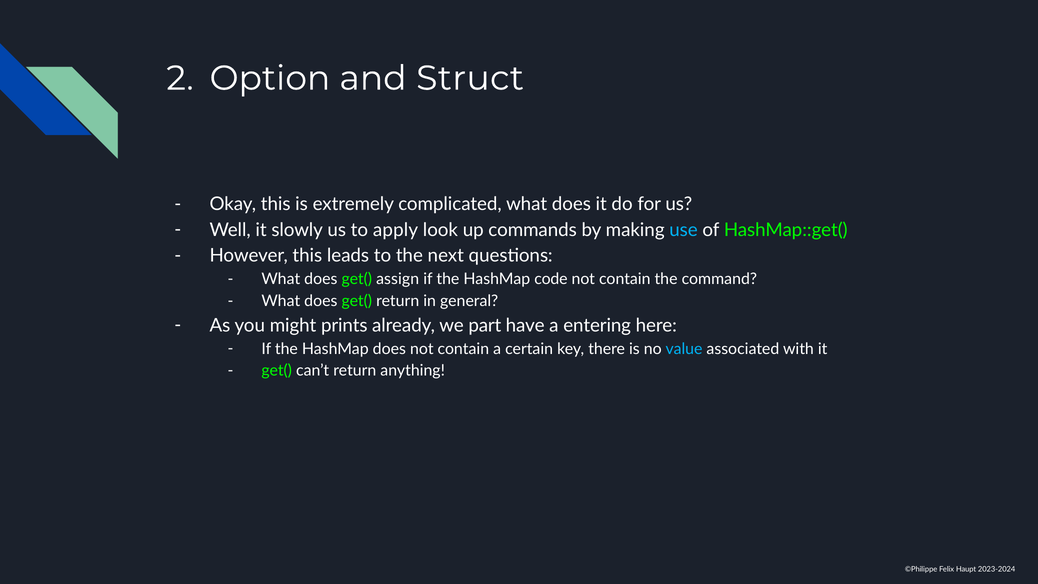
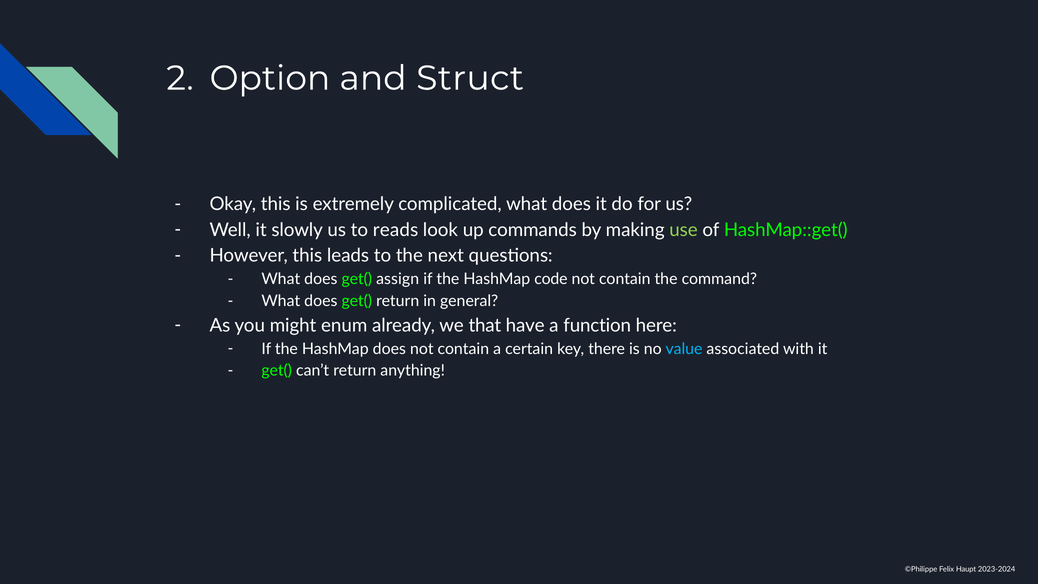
apply: apply -> reads
use colour: light blue -> light green
prints: prints -> enum
part: part -> that
entering: entering -> function
